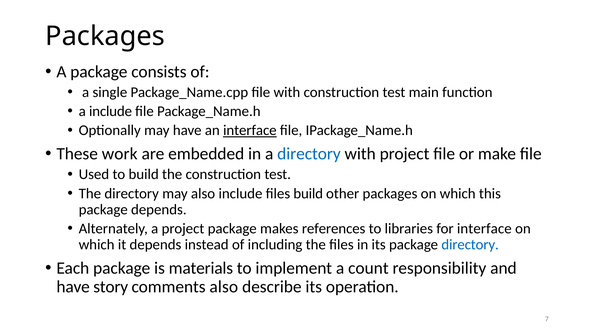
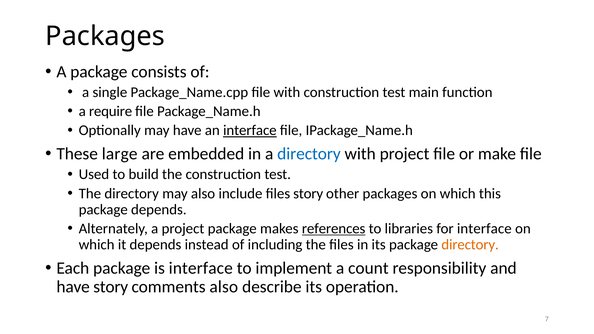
a include: include -> require
work: work -> large
files build: build -> story
references underline: none -> present
directory at (470, 245) colour: blue -> orange
is materials: materials -> interface
